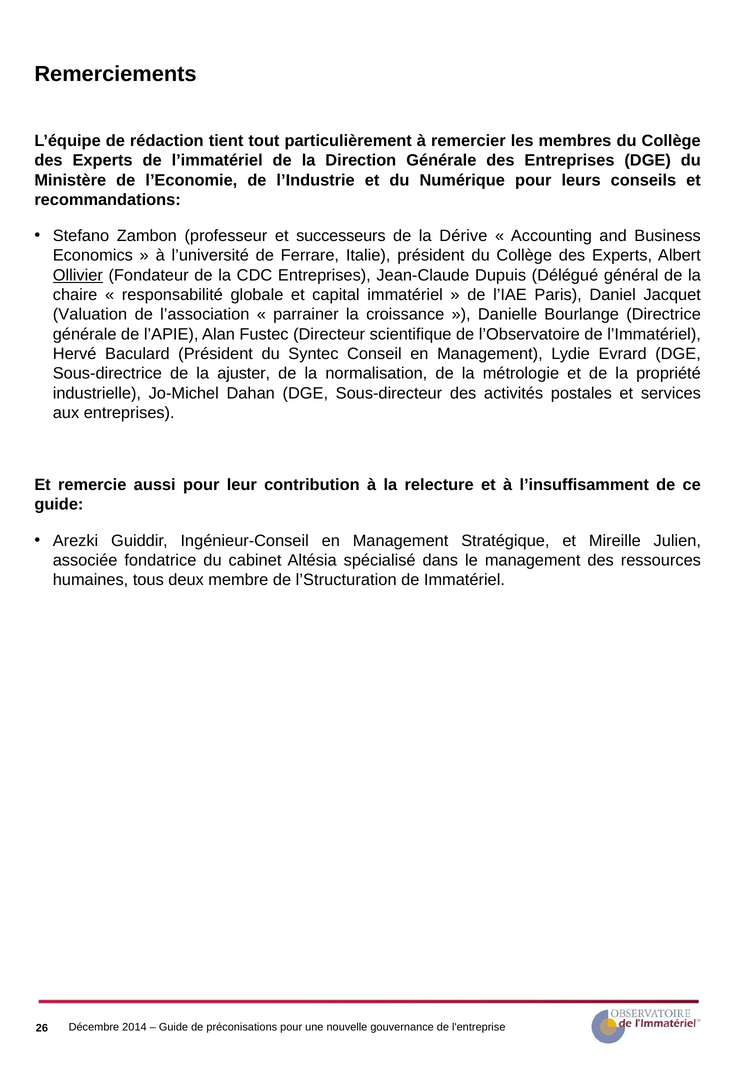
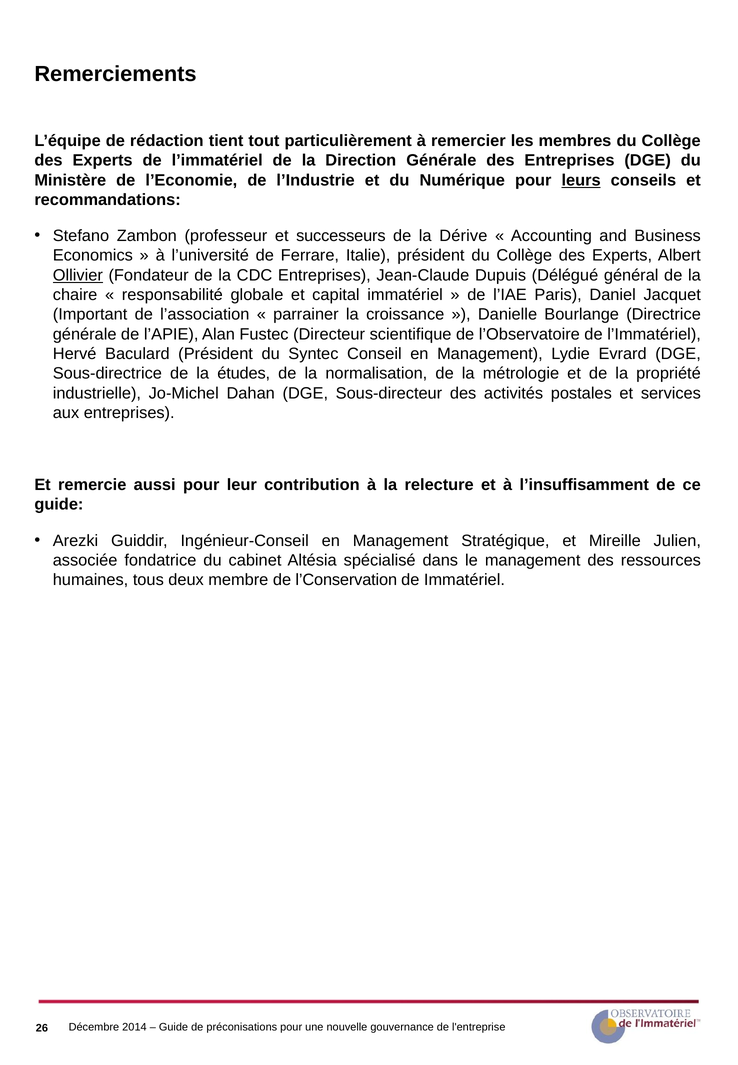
leurs underline: none -> present
Valuation: Valuation -> Important
ajuster: ajuster -> études
l’Structuration: l’Structuration -> l’Conservation
